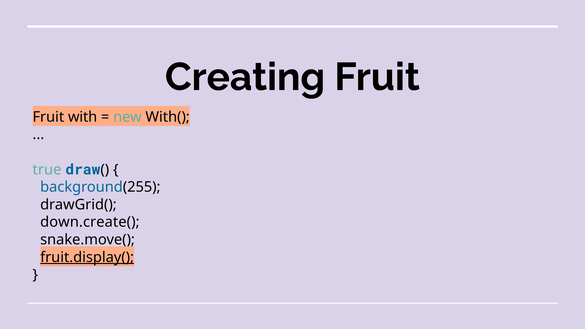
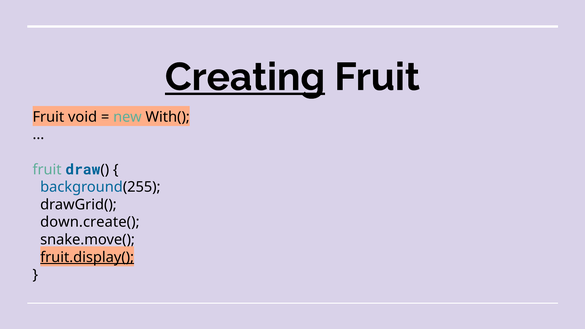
Creating underline: none -> present
with: with -> void
true at (47, 170): true -> fruit
